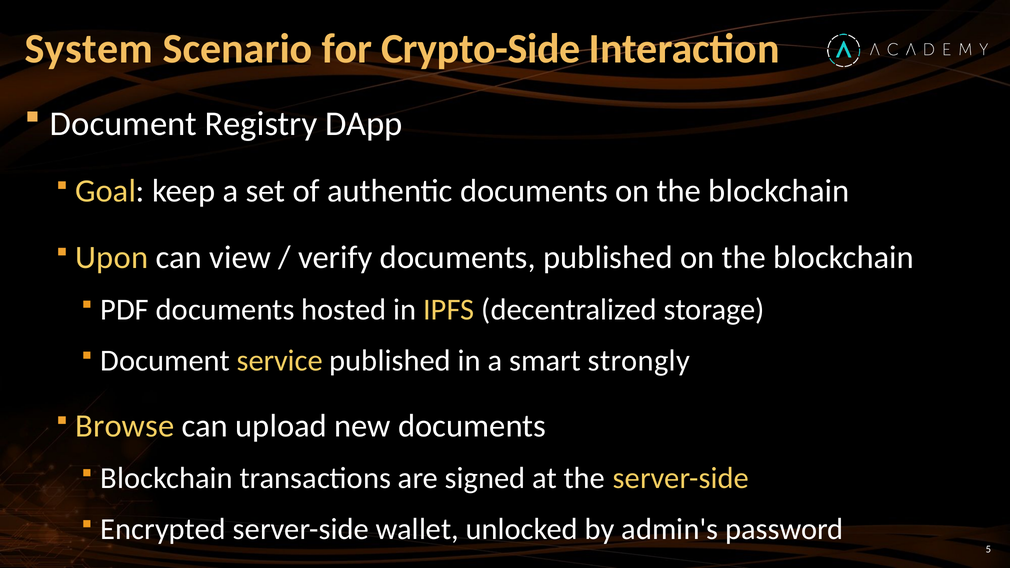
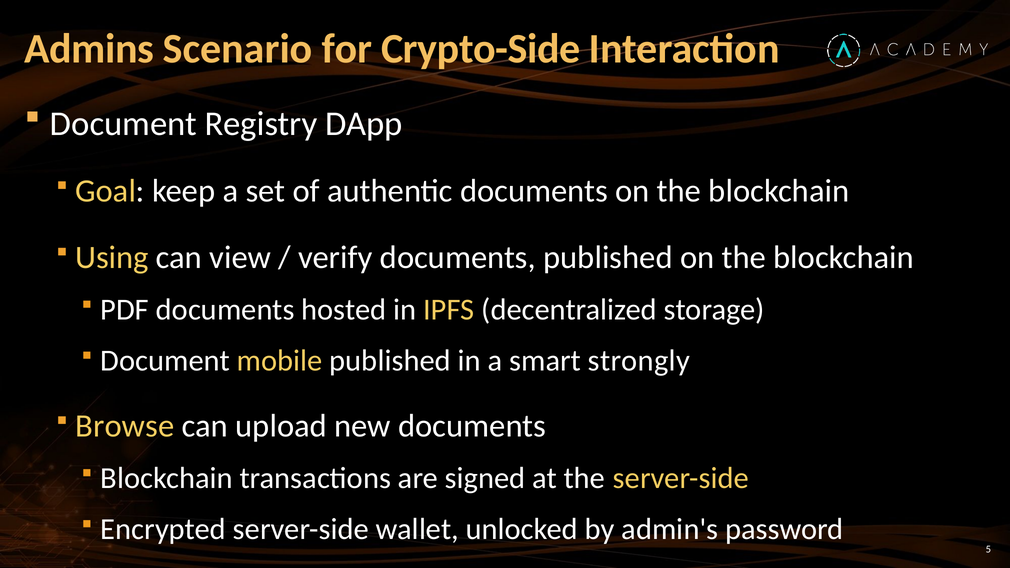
System: System -> Admins
Upon: Upon -> Using
service: service -> mobile
